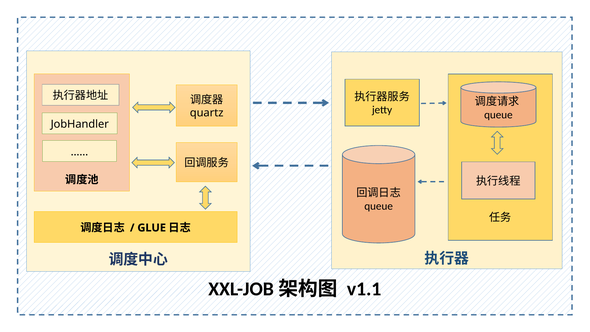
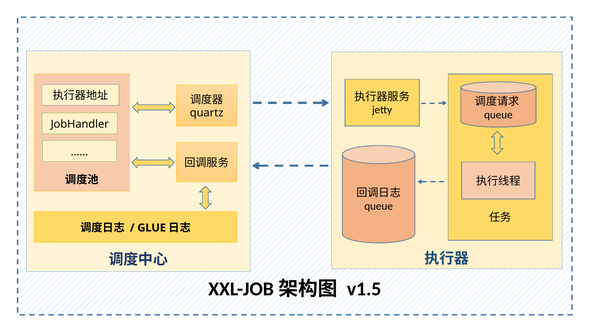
v1.1: v1.1 -> v1.5
